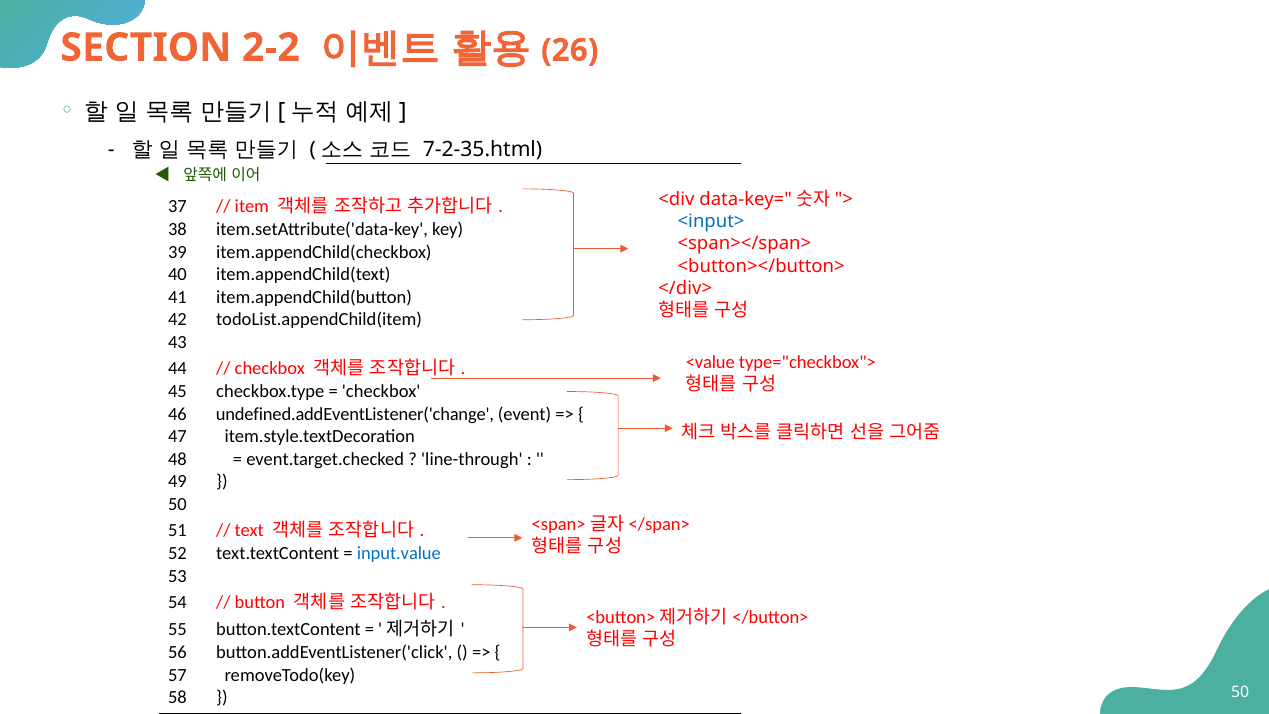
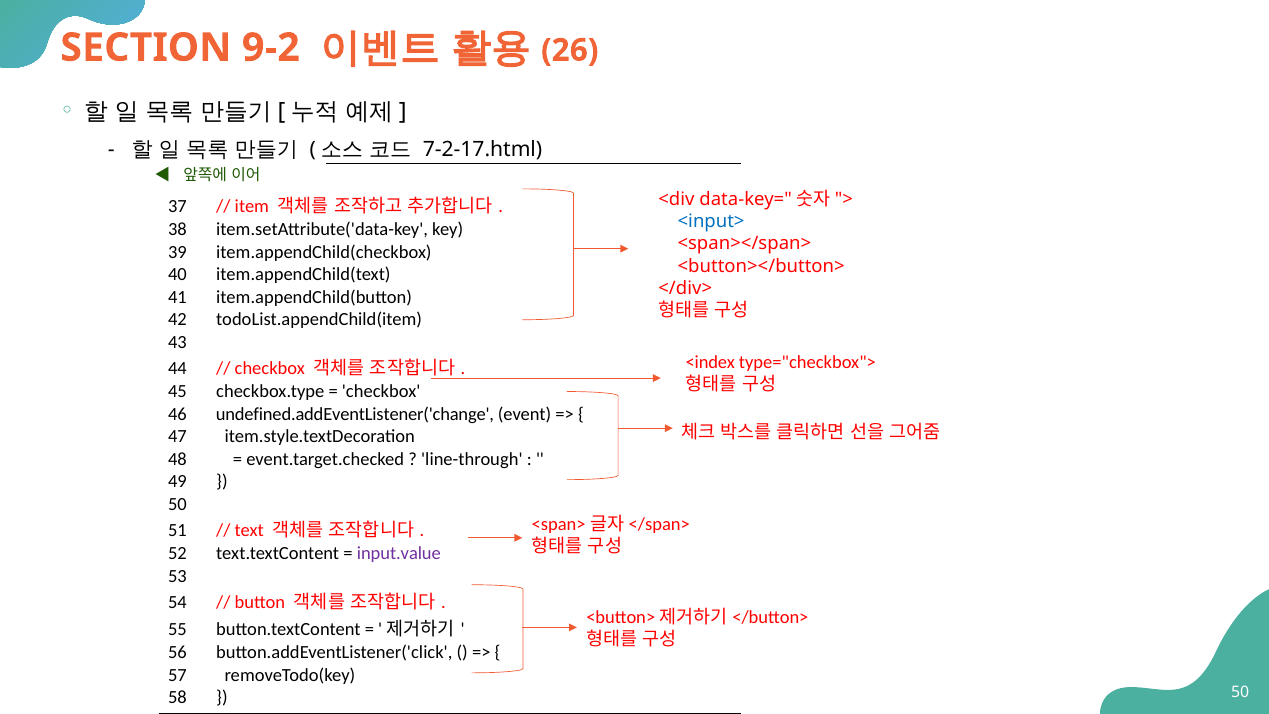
2-2: 2-2 -> 9-2
7-2-35.html: 7-2-35.html -> 7-2-17.html
<value: <value -> <index
input.value colour: blue -> purple
